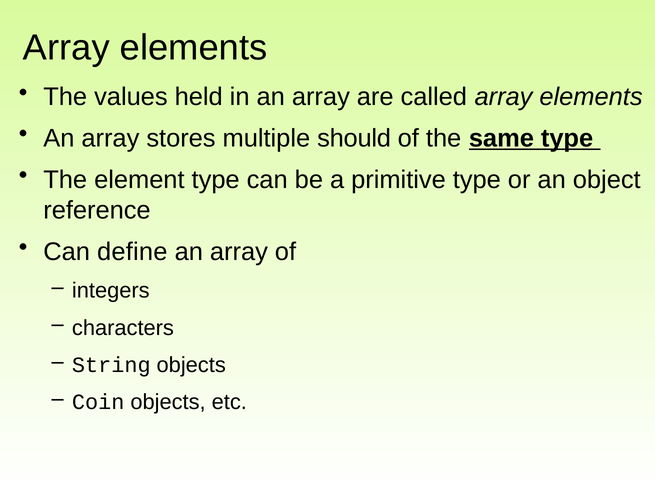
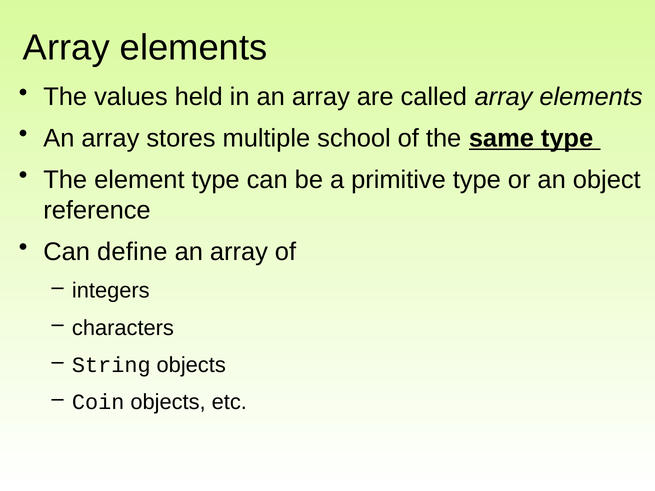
should: should -> school
